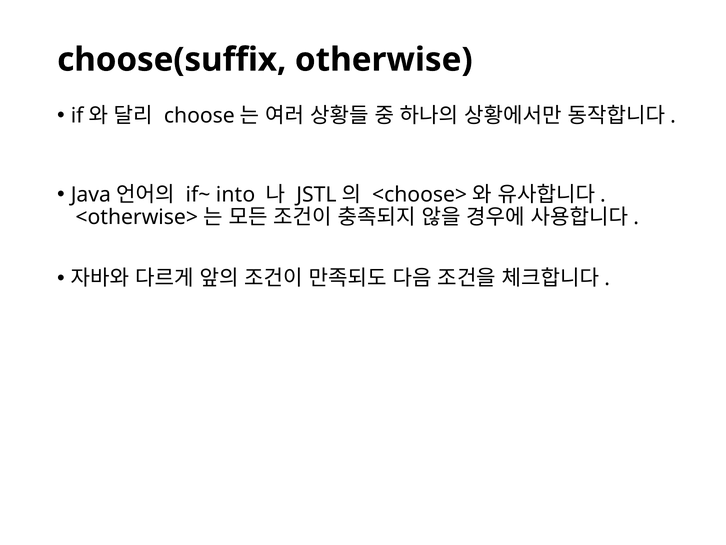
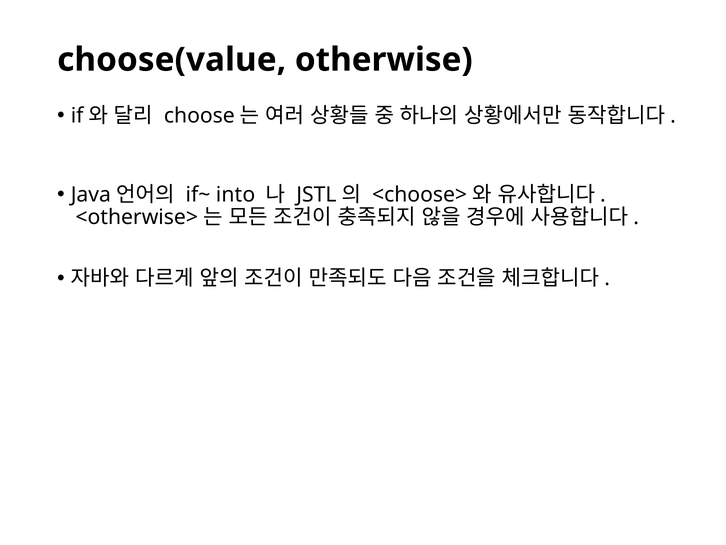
choose(suffix: choose(suffix -> choose(value
